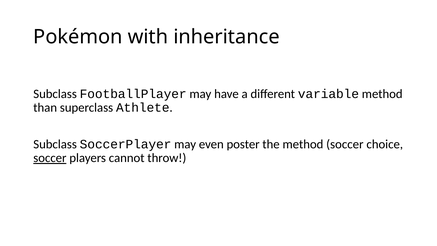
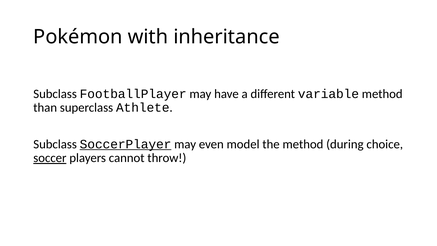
SoccerPlayer underline: none -> present
poster: poster -> model
method soccer: soccer -> during
